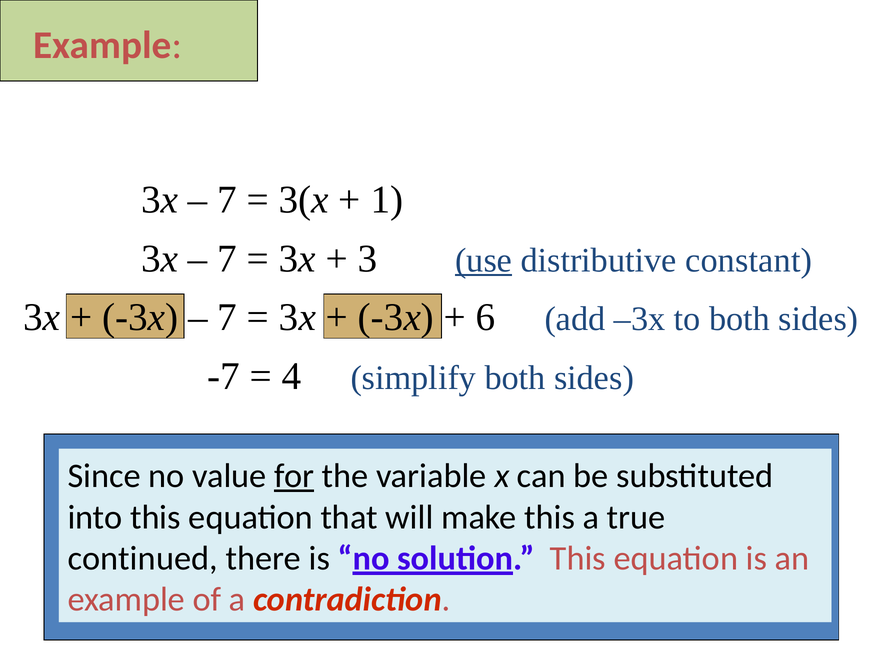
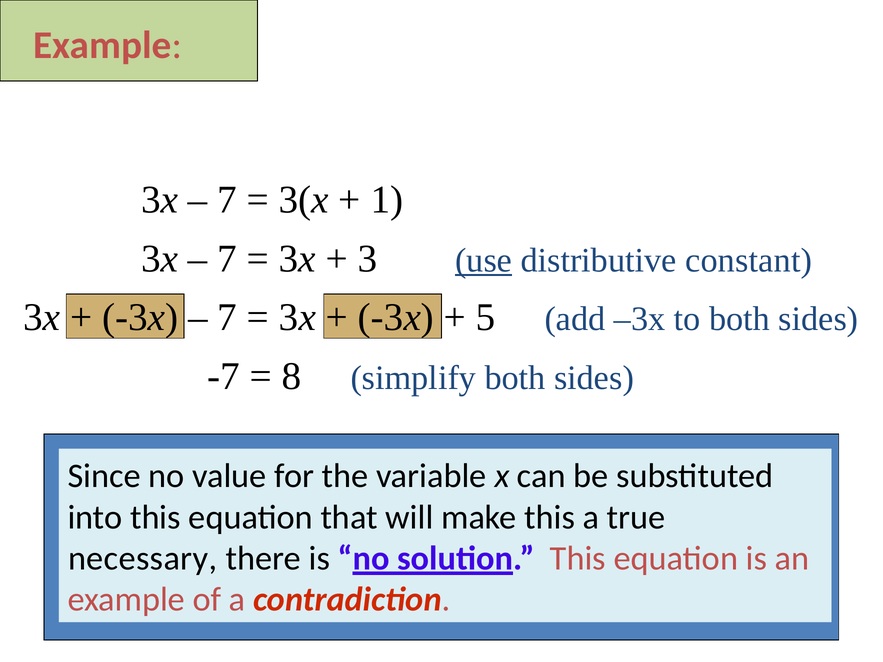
6: 6 -> 5
4: 4 -> 8
for underline: present -> none
continued: continued -> necessary
